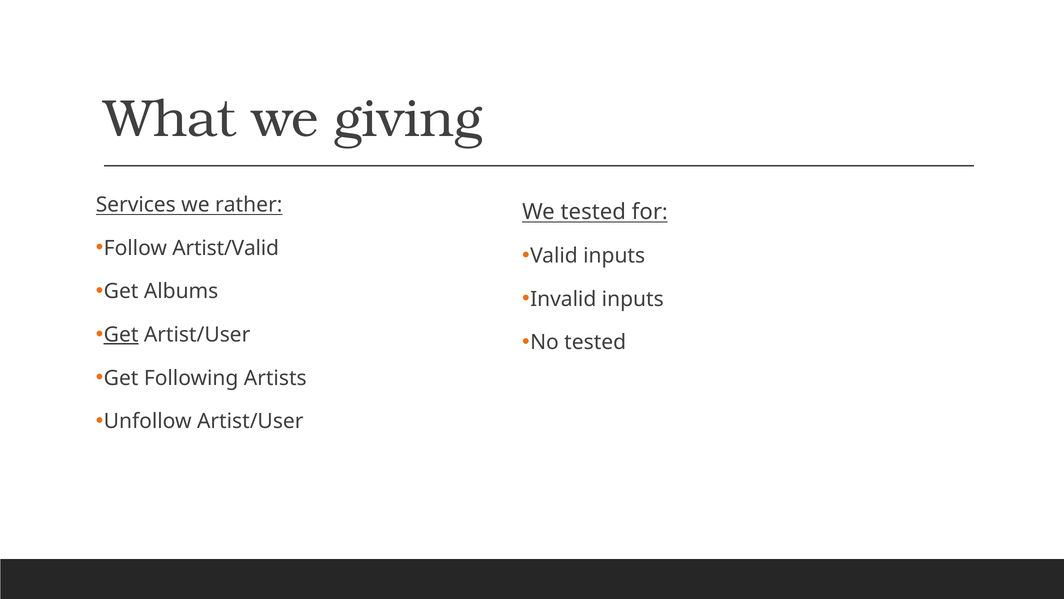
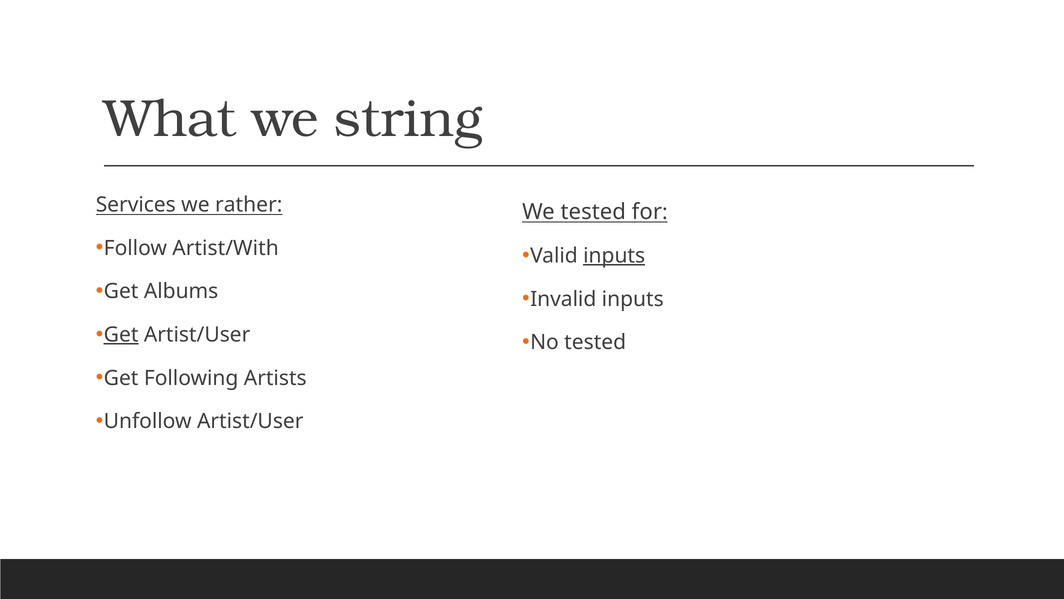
giving: giving -> string
Artist/Valid: Artist/Valid -> Artist/With
inputs at (614, 256) underline: none -> present
